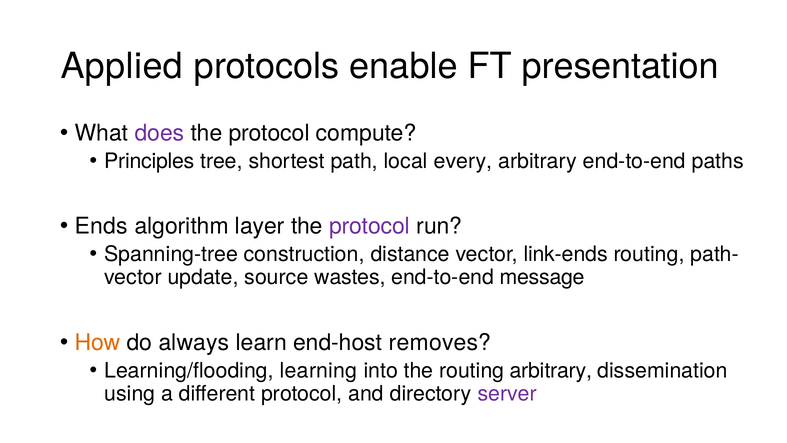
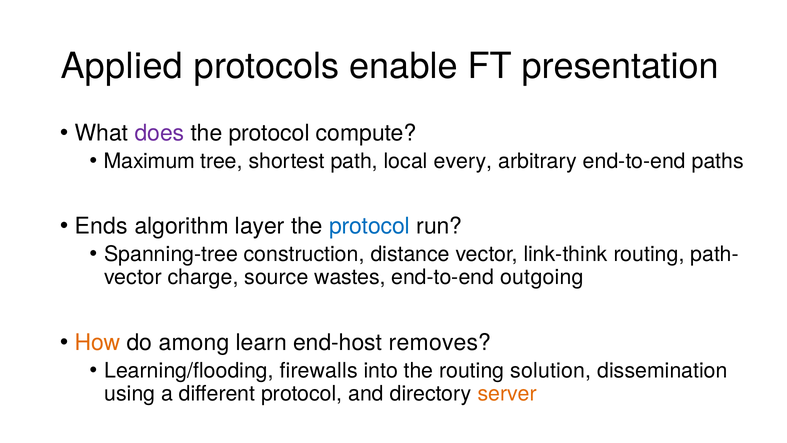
Principles: Principles -> Maximum
protocol at (370, 226) colour: purple -> blue
link-ends: link-ends -> link-think
update: update -> charge
message: message -> outgoing
always: always -> among
learning: learning -> firewalls
routing arbitrary: arbitrary -> solution
server colour: purple -> orange
